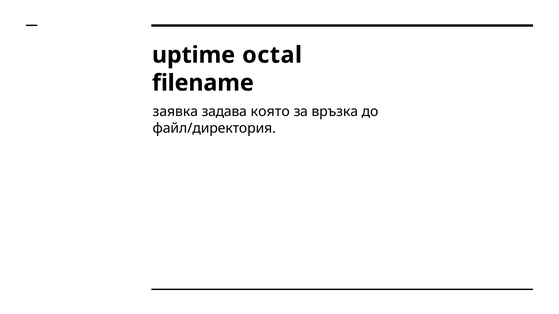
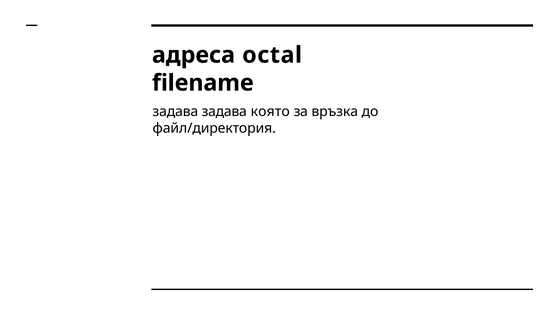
uptime: uptime -> адреса
заявка at (175, 112): заявка -> задава
